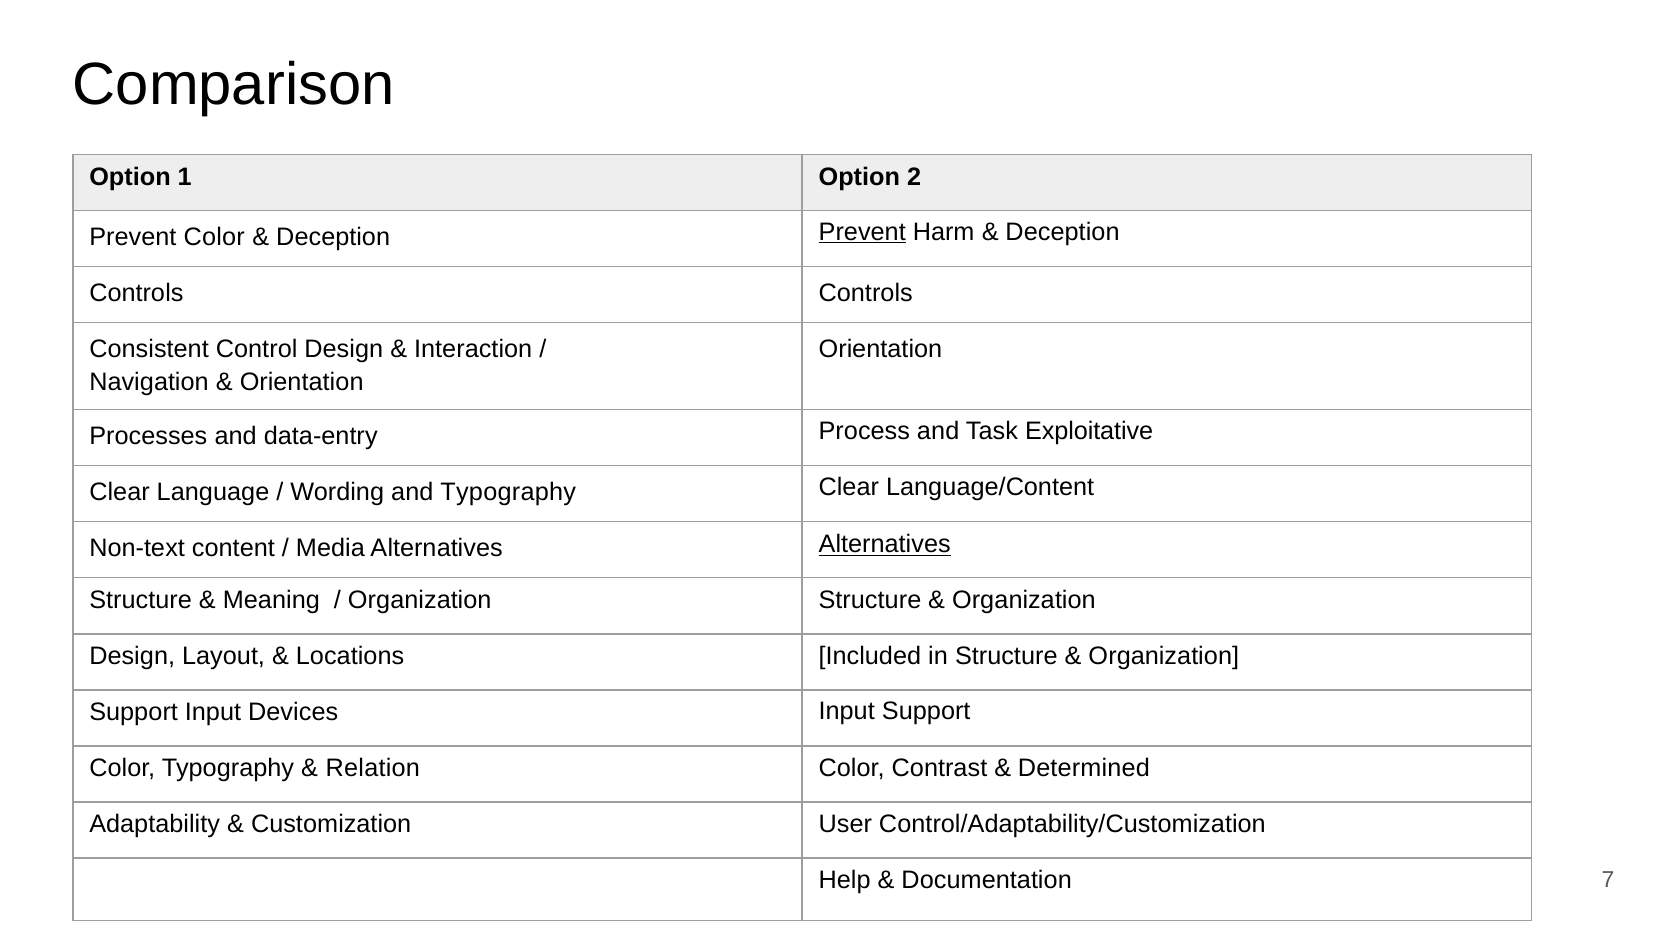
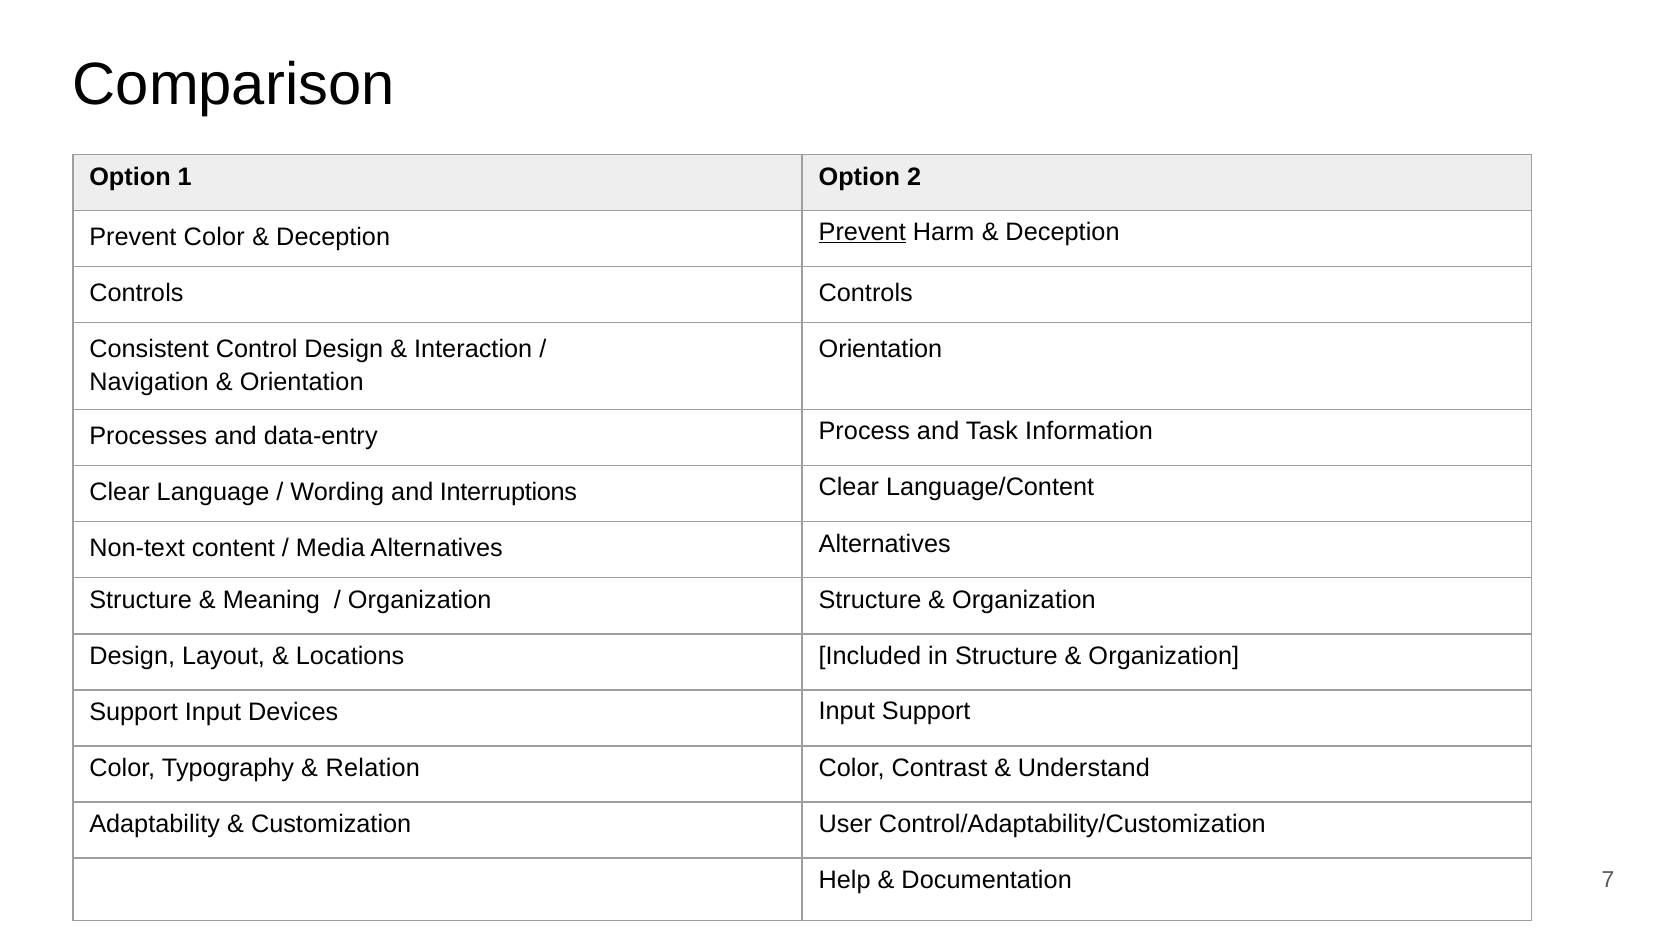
Exploitative: Exploitative -> Information
and Typography: Typography -> Interruptions
Alternatives at (885, 544) underline: present -> none
Determined: Determined -> Understand
